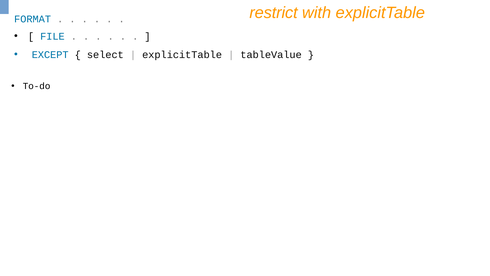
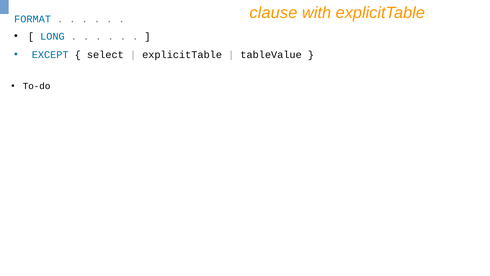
restrict: restrict -> clause
FILE: FILE -> LONG
